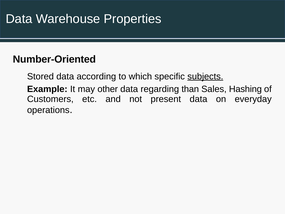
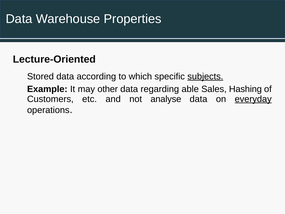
Number-Oriented: Number-Oriented -> Lecture-Oriented
than: than -> able
present: present -> analyse
everyday underline: none -> present
